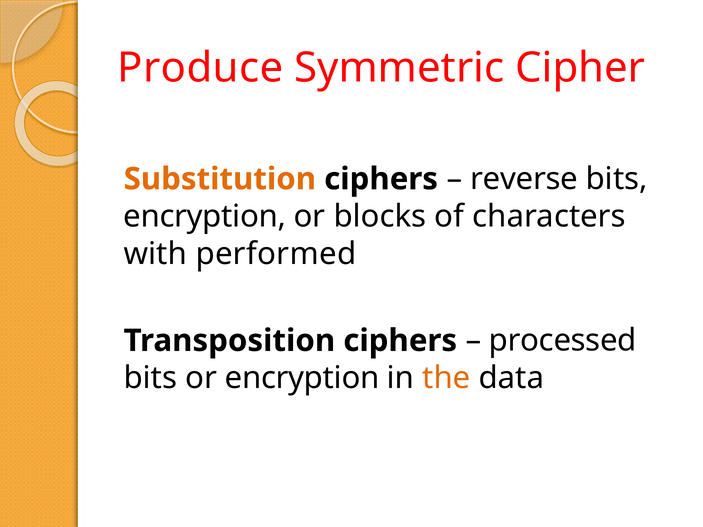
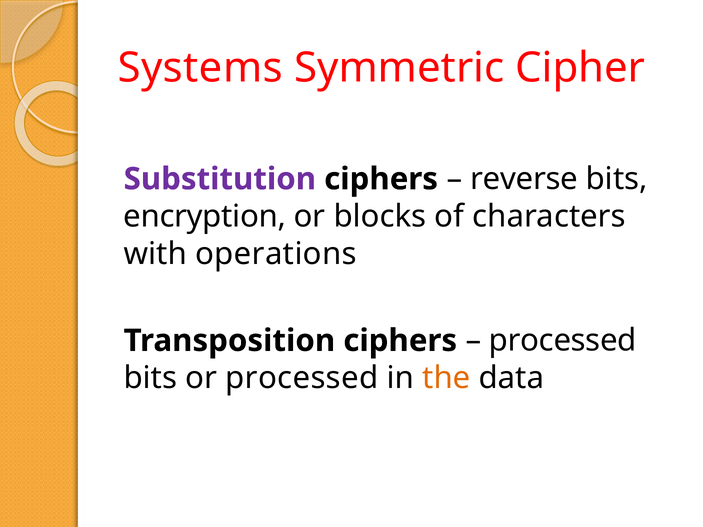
Produce: Produce -> Systems
Substitution colour: orange -> purple
performed: performed -> operations
or encryption: encryption -> processed
